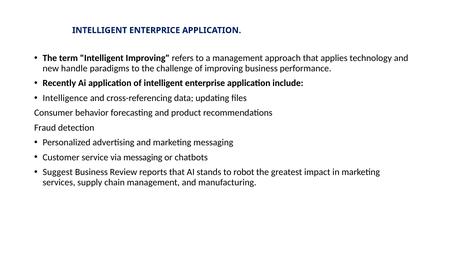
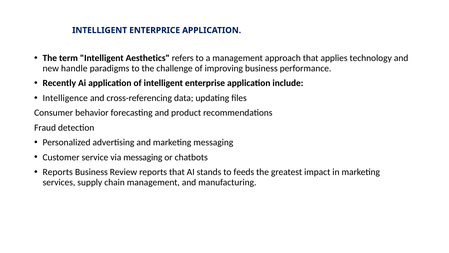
Intelligent Improving: Improving -> Aesthetics
Suggest at (58, 172): Suggest -> Reports
robot: robot -> feeds
